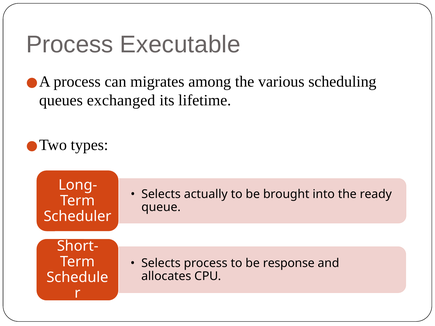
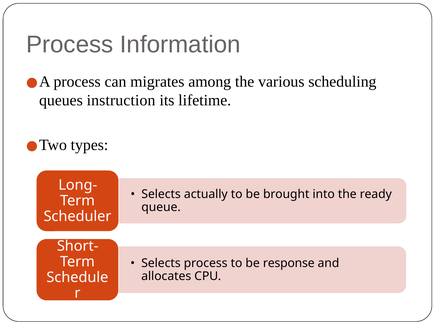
Executable: Executable -> Information
exchanged: exchanged -> instruction
